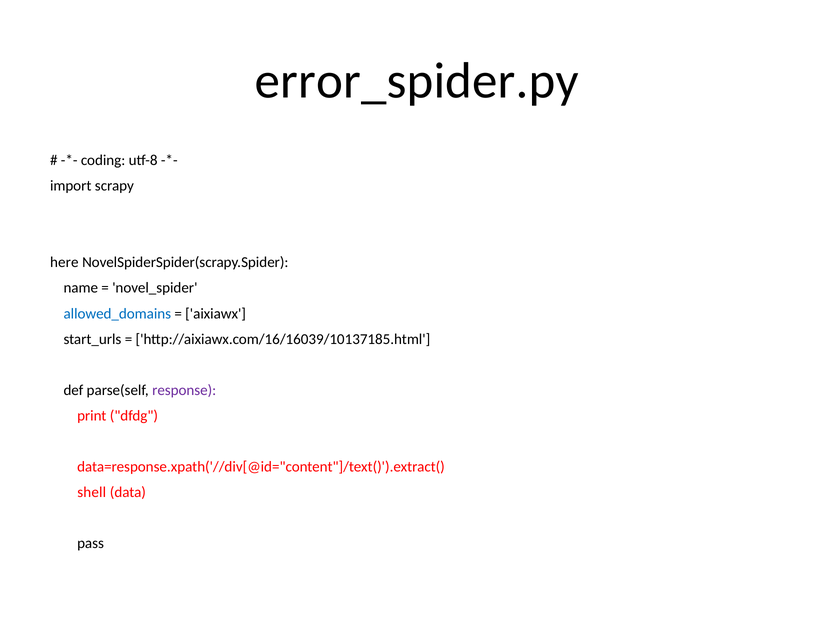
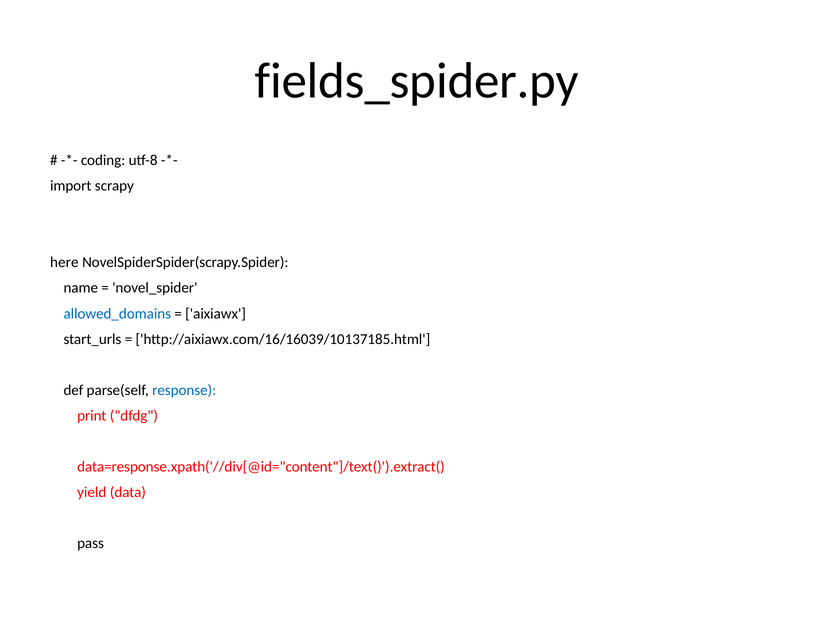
error_spider.py: error_spider.py -> fields_spider.py
response colour: purple -> blue
shell: shell -> yield
